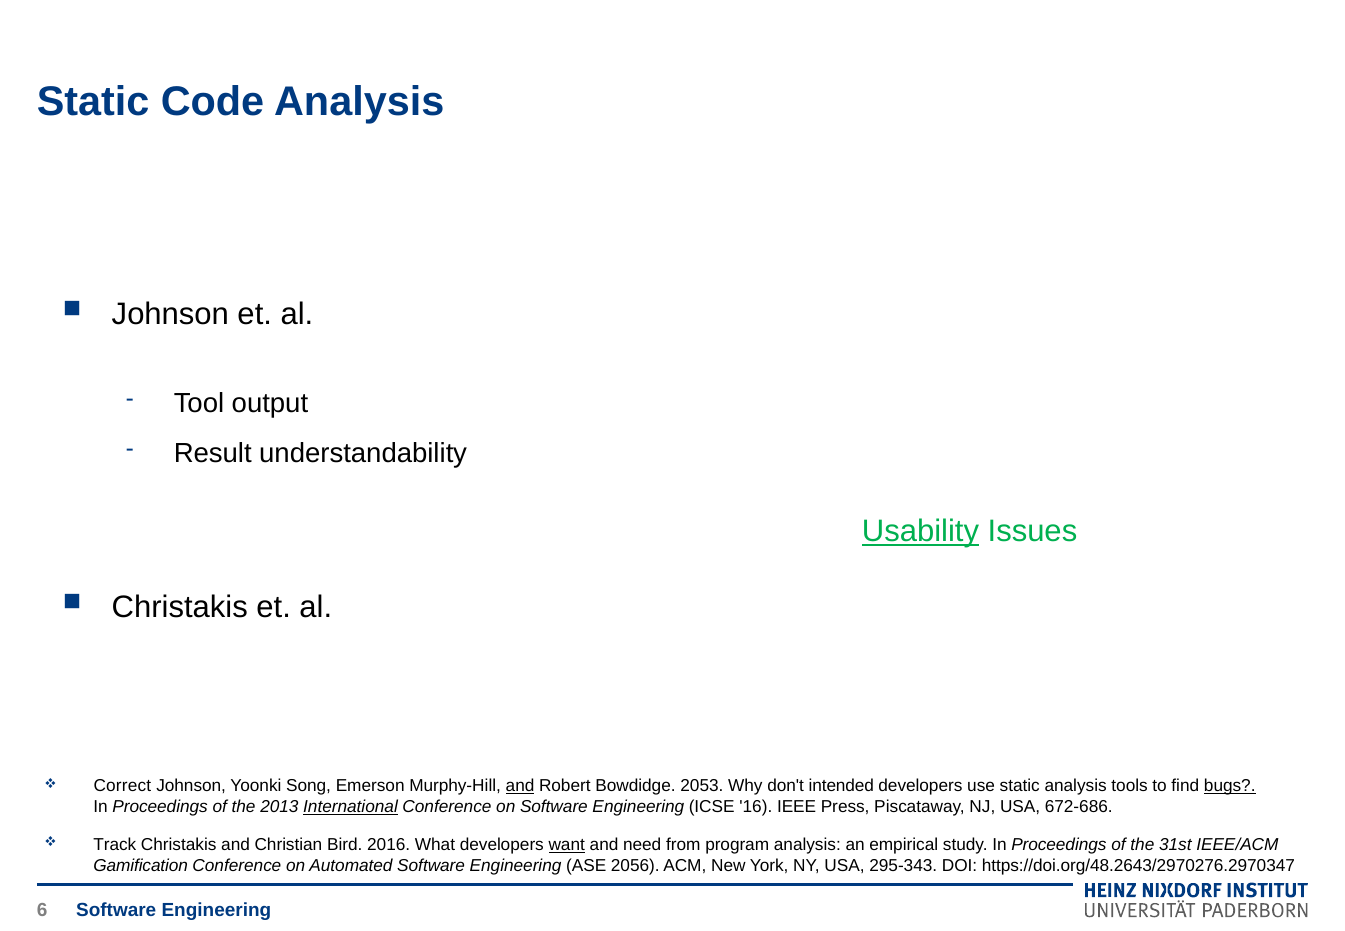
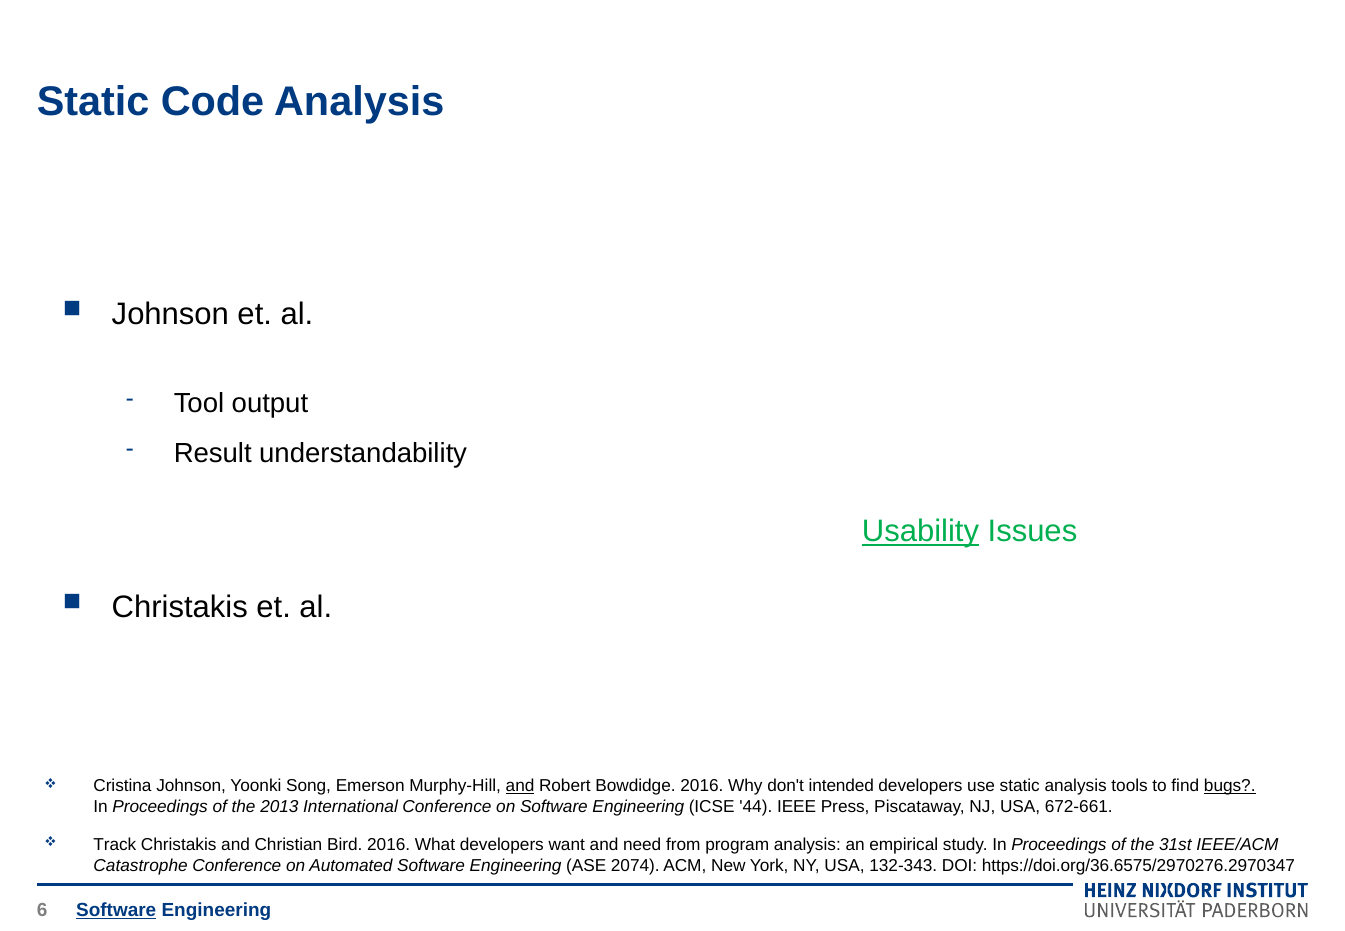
Correct: Correct -> Cristina
Bowdidge 2053: 2053 -> 2016
International underline: present -> none
16: 16 -> 44
672-686: 672-686 -> 672-661
want underline: present -> none
Gamification: Gamification -> Catastrophe
2056: 2056 -> 2074
295-343: 295-343 -> 132-343
https://doi.org/48.2643/2970276.2970347: https://doi.org/48.2643/2970276.2970347 -> https://doi.org/36.6575/2970276.2970347
Software at (116, 911) underline: none -> present
